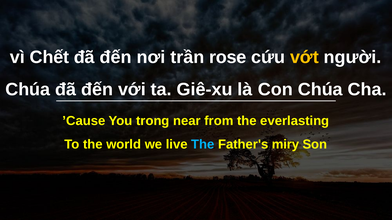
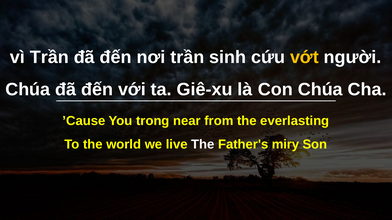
vì Chết: Chết -> Trần
rose: rose -> sinh
The at (203, 145) colour: light blue -> white
